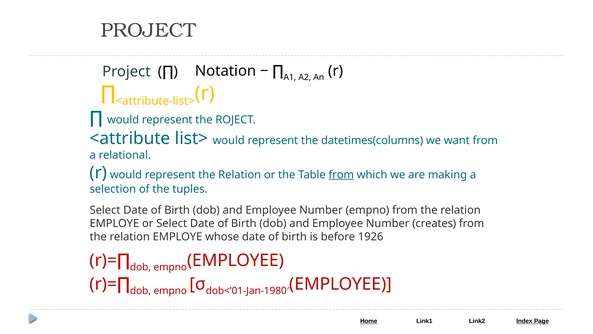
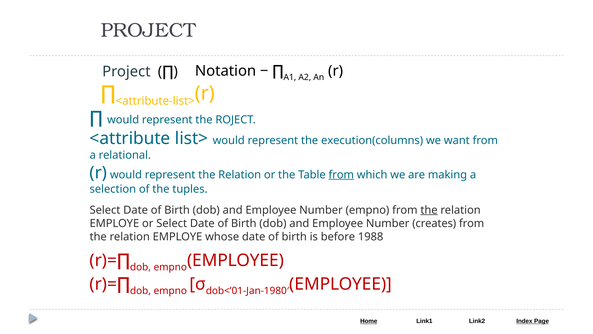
datetimes(columns: datetimes(columns -> execution(columns
the at (429, 210) underline: none -> present
1926: 1926 -> 1988
